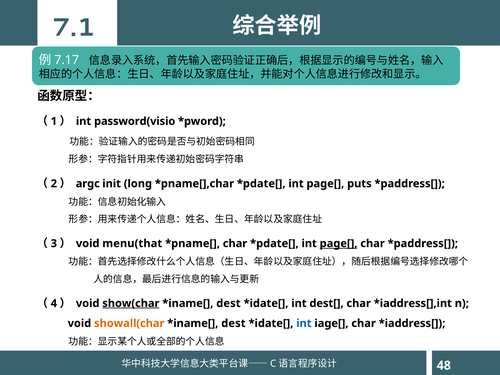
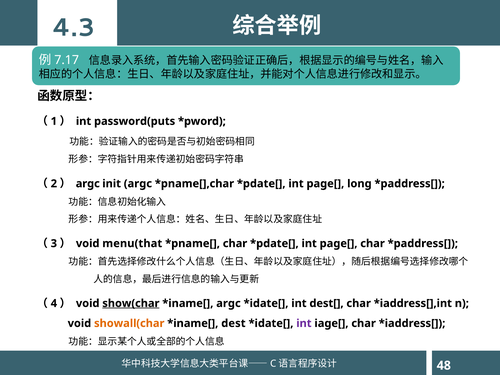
7.1: 7.1 -> 4.3
password(visio: password(visio -> password(puts
init long: long -> argc
puts: puts -> long
page[ at (339, 243) underline: present -> none
dest at (228, 303): dest -> argc
int at (304, 323) colour: blue -> purple
